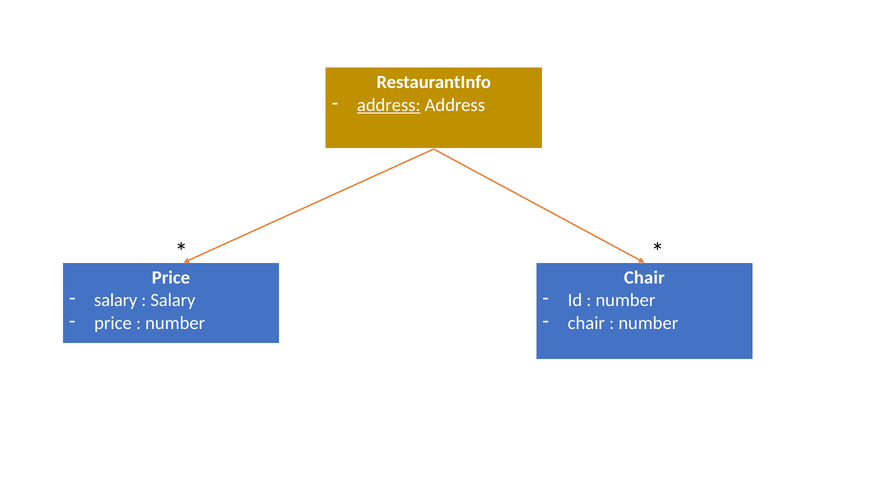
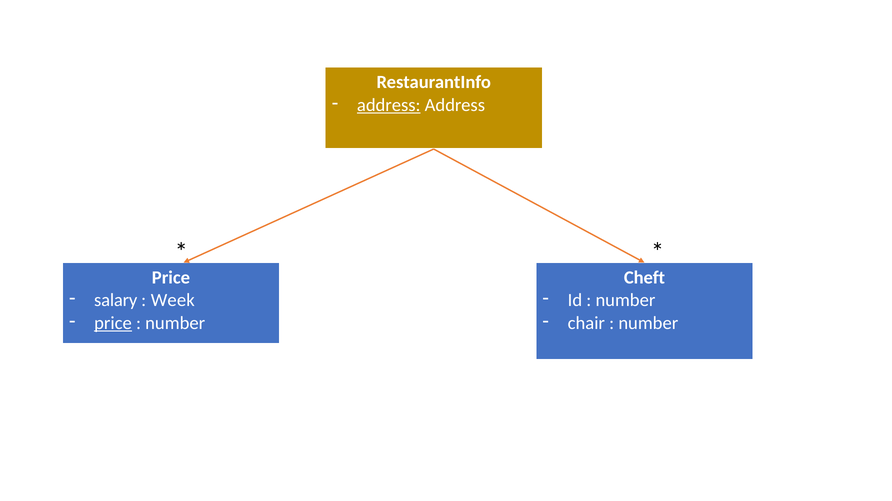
Chair at (644, 278): Chair -> Cheft
Salary at (173, 301): Salary -> Week
price at (113, 323) underline: none -> present
